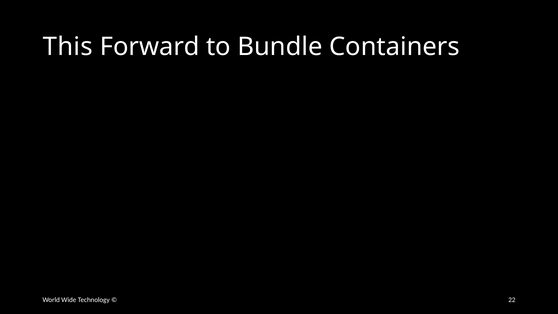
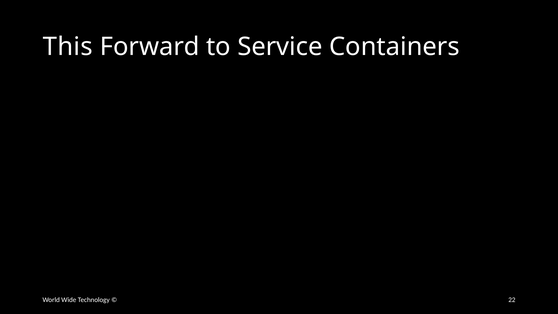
Bundle: Bundle -> Service
